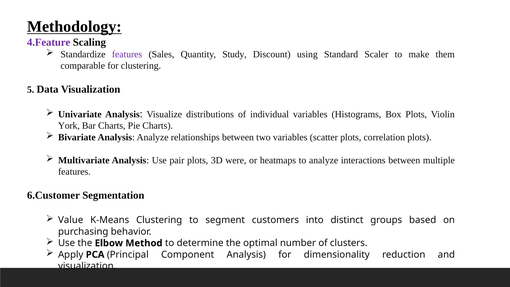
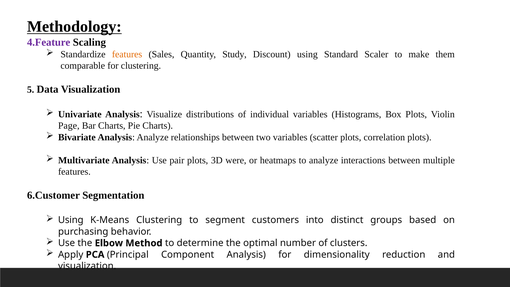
features at (127, 54) colour: purple -> orange
York: York -> Page
Value at (71, 220): Value -> Using
